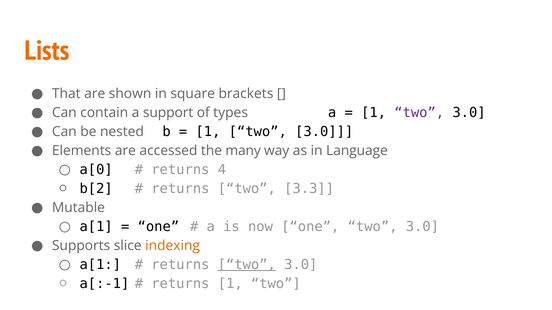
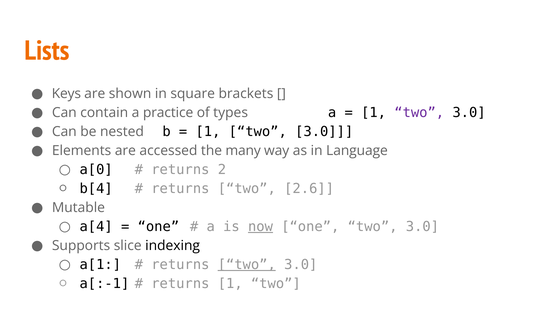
That: That -> Keys
support: support -> practice
4: 4 -> 2
b[2: b[2 -> b[4
3.3: 3.3 -> 2.6
a[1 at (96, 227): a[1 -> a[4
now underline: none -> present
indexing colour: orange -> black
